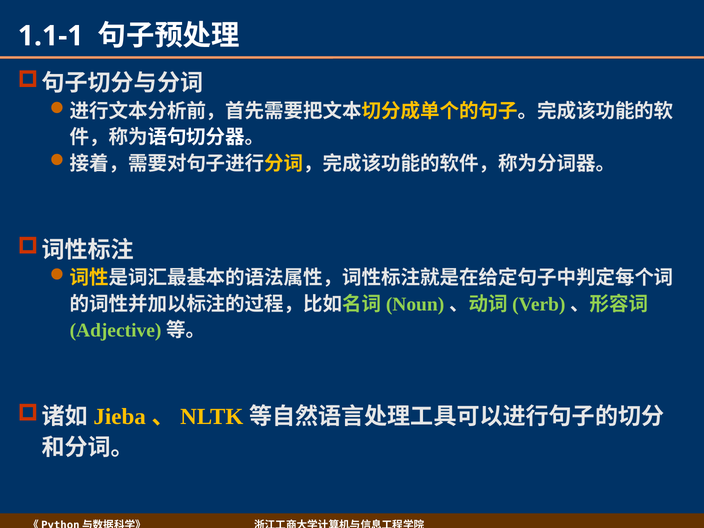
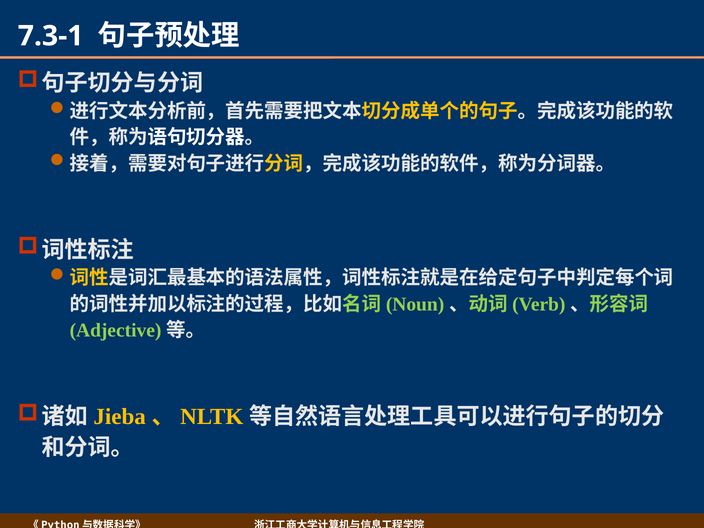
1.1-1: 1.1-1 -> 7.3-1
